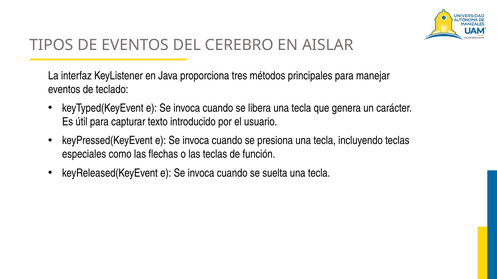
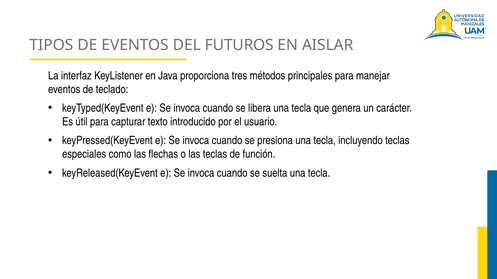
CEREBRO: CEREBRO -> FUTUROS
